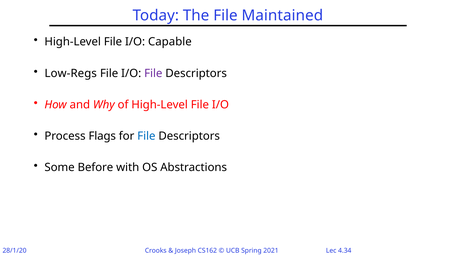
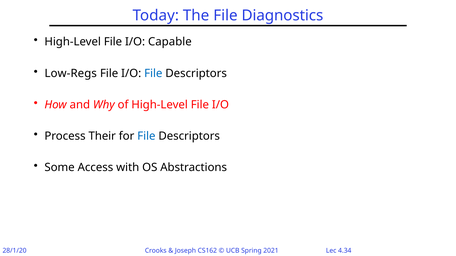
Maintained: Maintained -> Diagnostics
File at (153, 73) colour: purple -> blue
Flags: Flags -> Their
Before: Before -> Access
